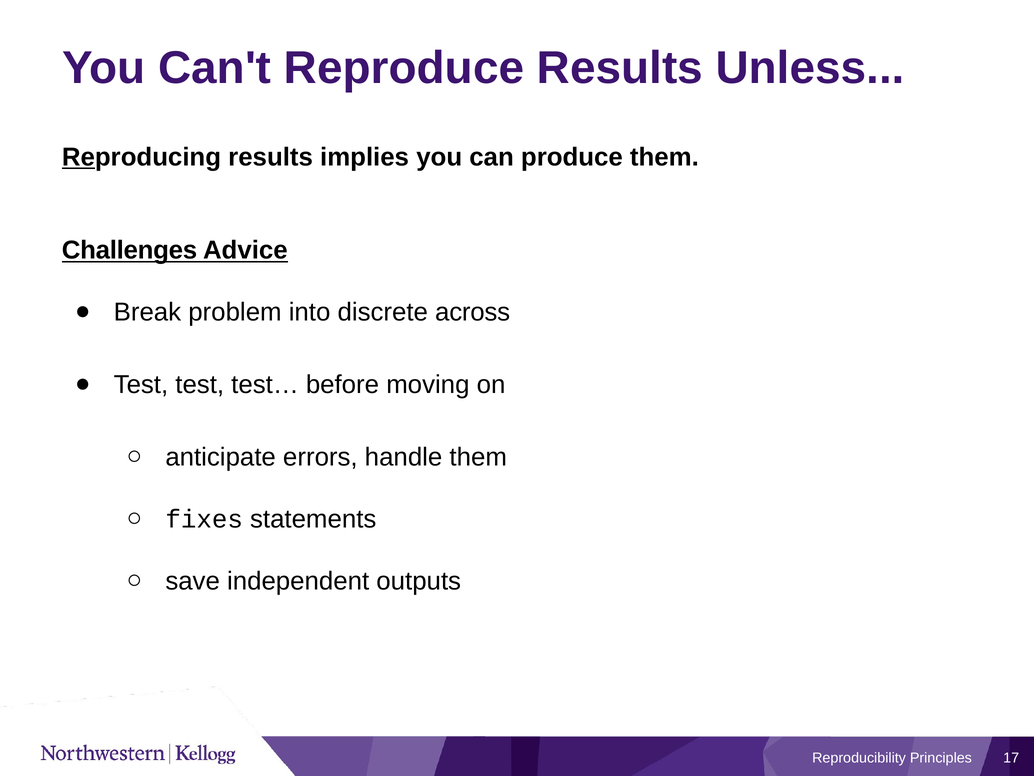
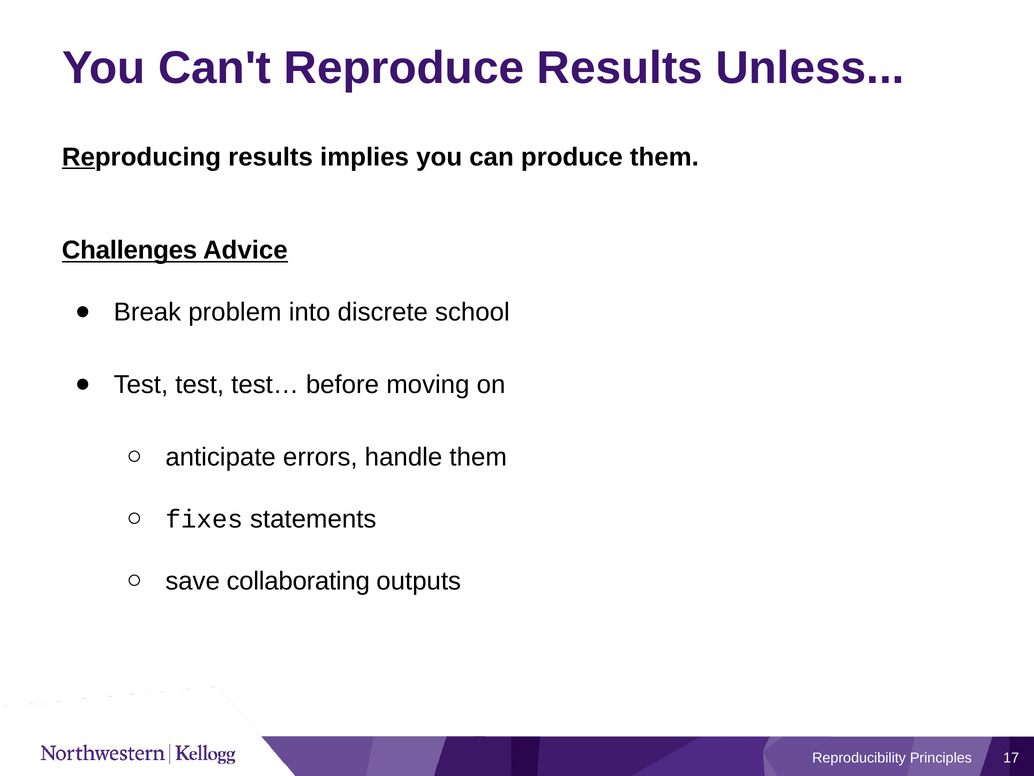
across: across -> school
independent: independent -> collaborating
